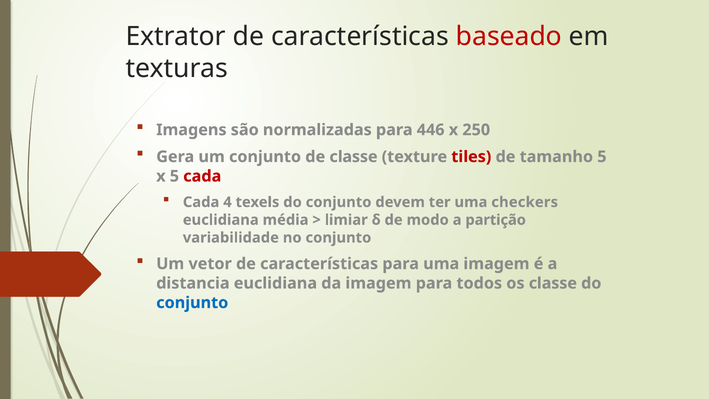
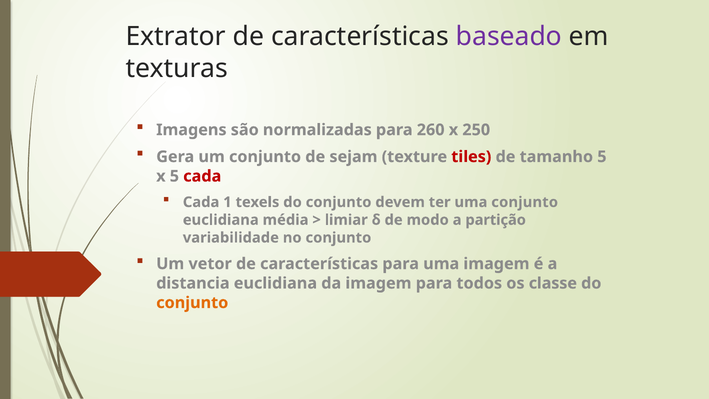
baseado colour: red -> purple
446: 446 -> 260
de classe: classe -> sejam
4: 4 -> 1
uma checkers: checkers -> conjunto
conjunto at (192, 303) colour: blue -> orange
